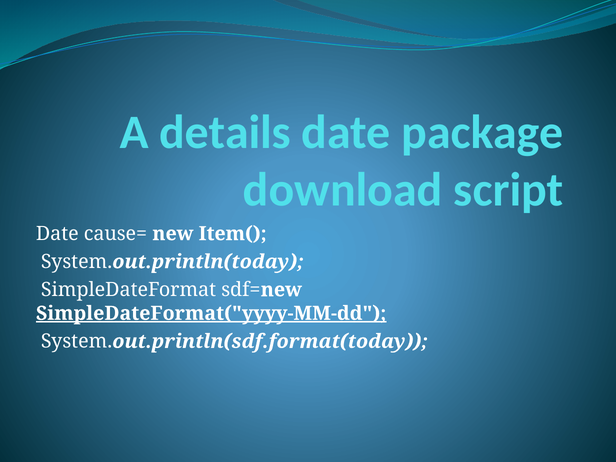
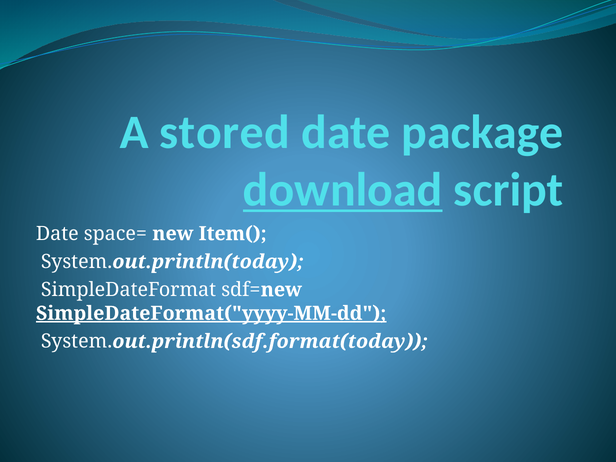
details: details -> stored
download underline: none -> present
cause=: cause= -> space=
